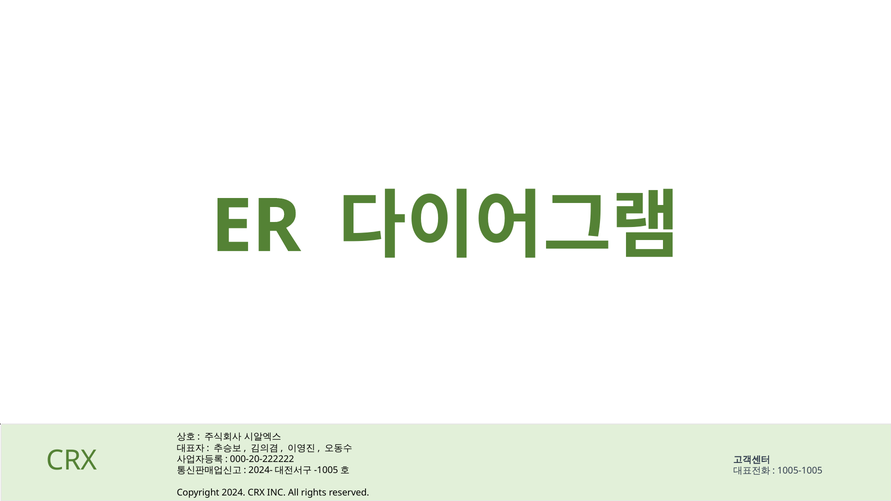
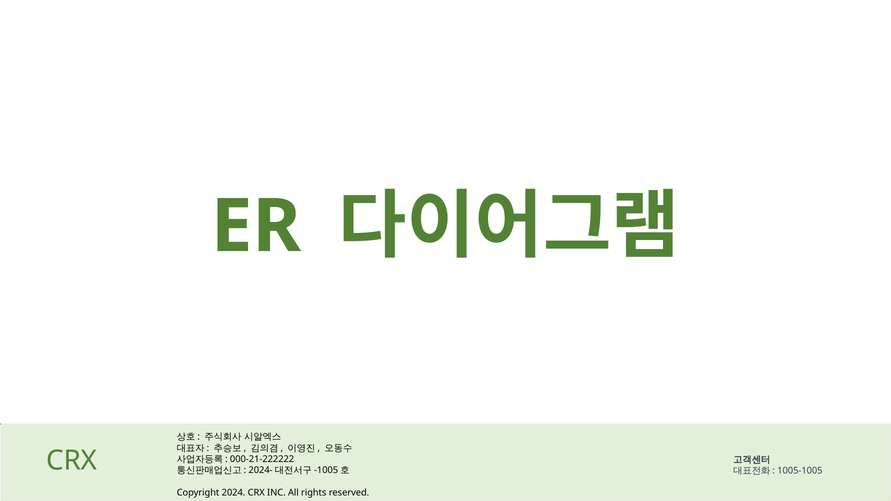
000-20-222222: 000-20-222222 -> 000-21-222222
